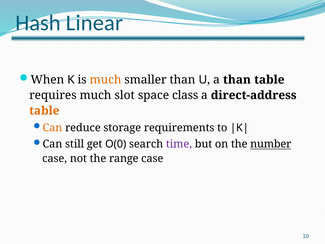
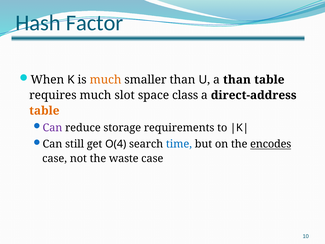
Linear: Linear -> Factor
Can at (52, 128) colour: orange -> purple
O(0: O(0 -> O(4
time colour: purple -> blue
number: number -> encodes
range: range -> waste
